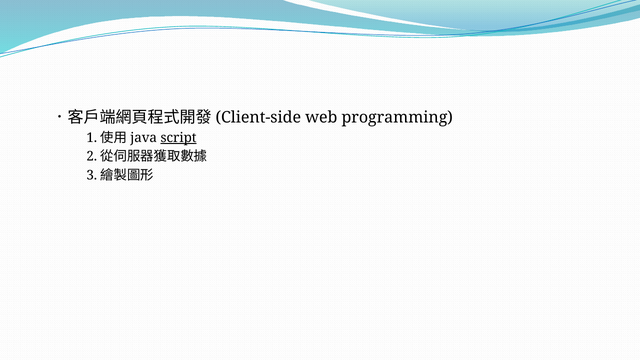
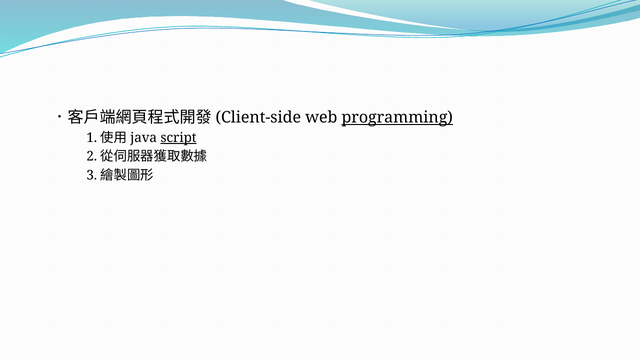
programming underline: none -> present
